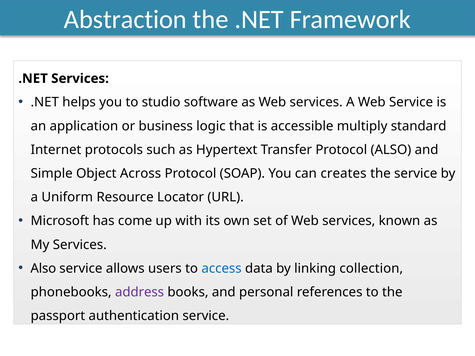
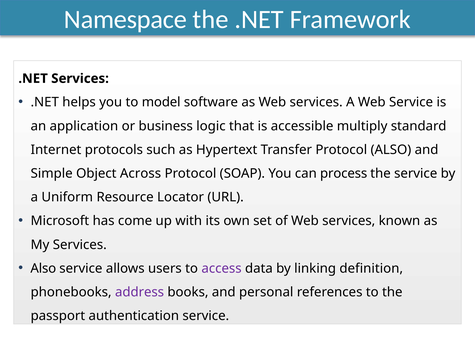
Abstraction: Abstraction -> Namespace
studio: studio -> model
creates: creates -> process
access colour: blue -> purple
collection: collection -> definition
